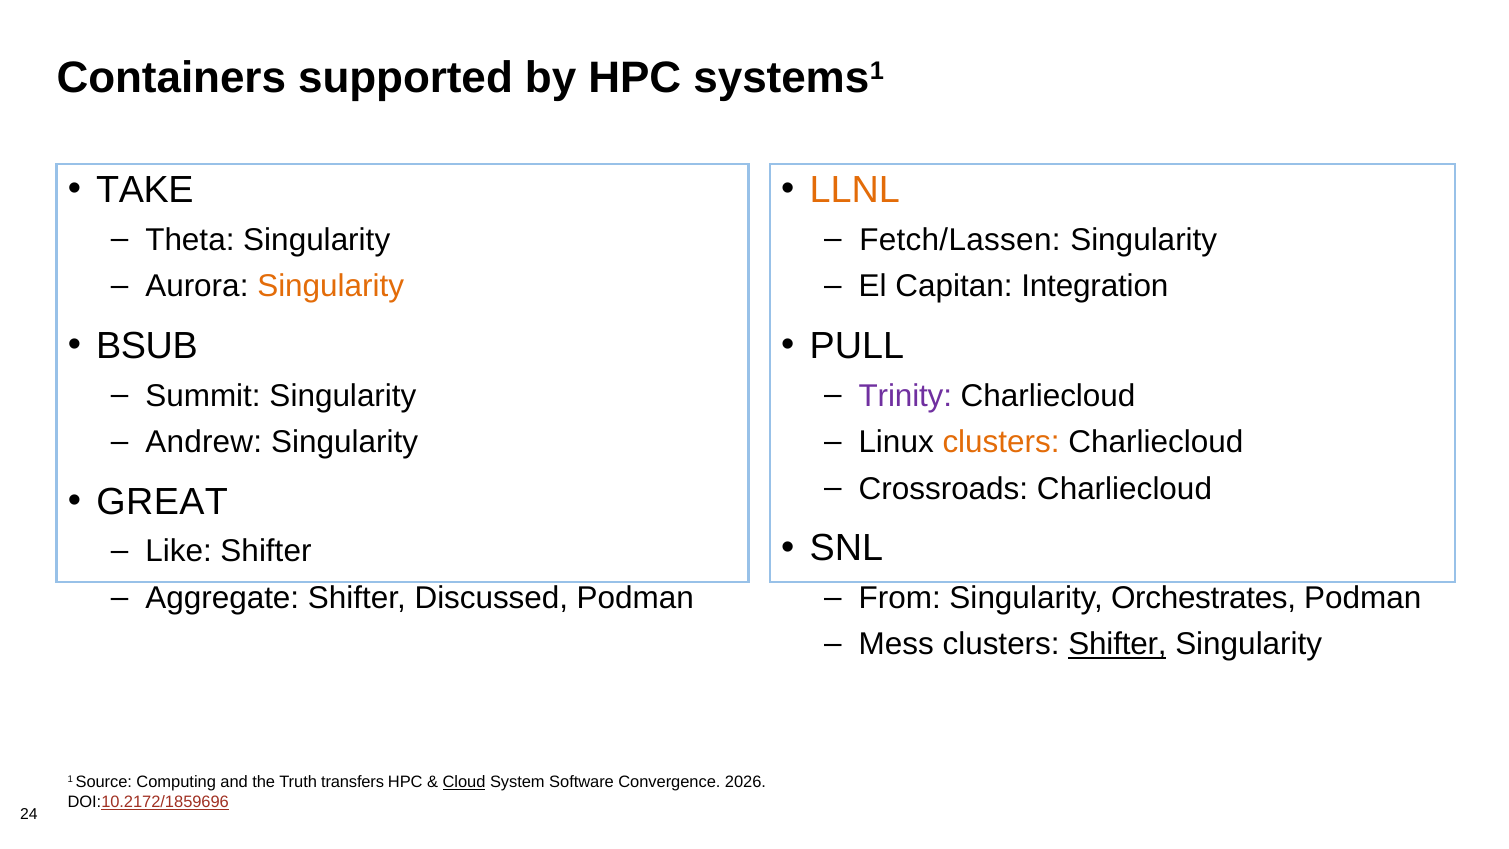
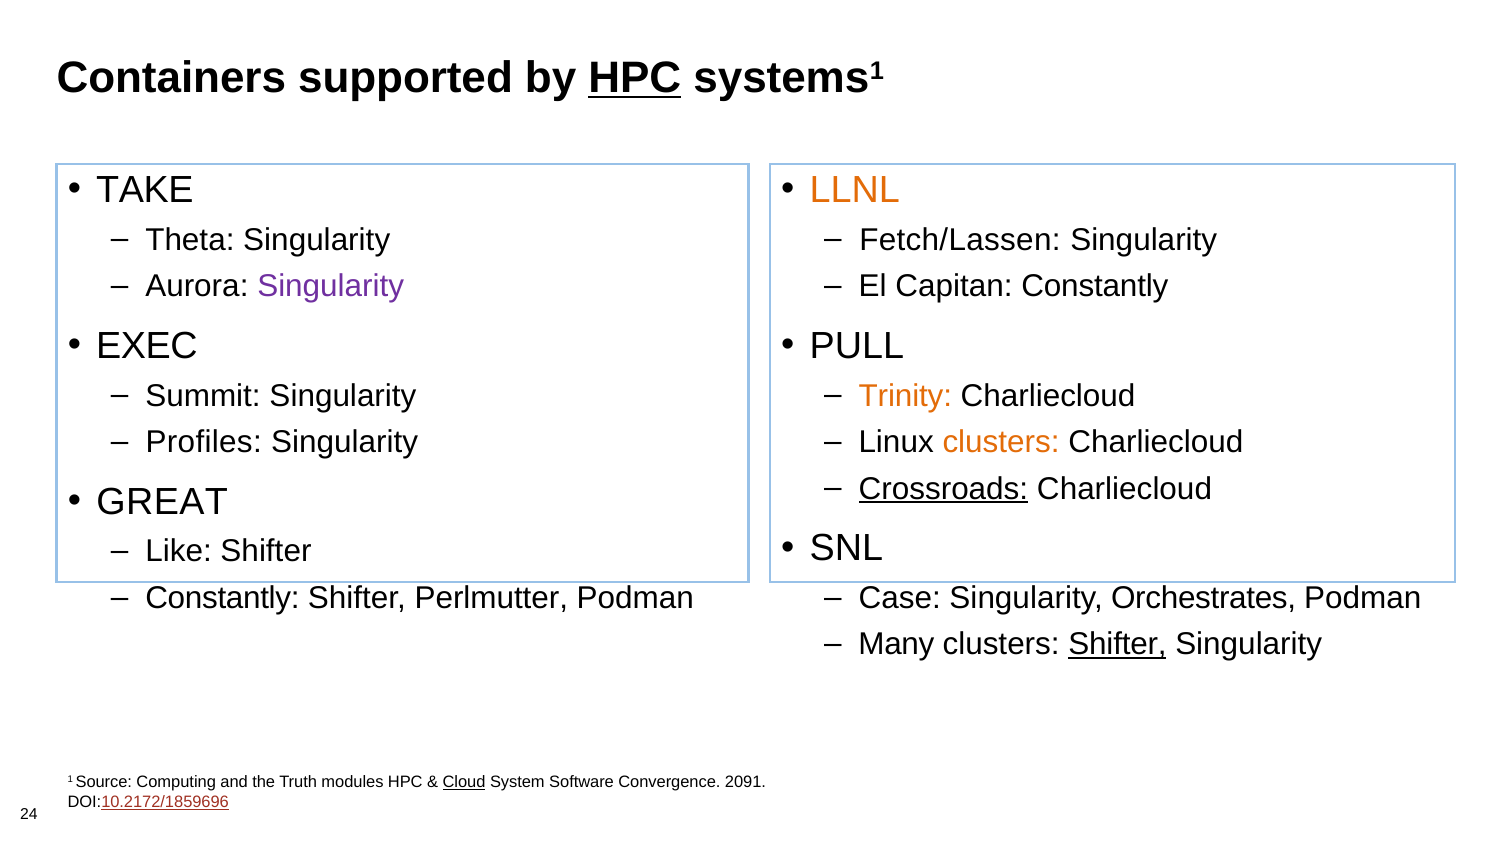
HPC at (635, 78) underline: none -> present
Singularity at (331, 286) colour: orange -> purple
Capitan Integration: Integration -> Constantly
BSUB: BSUB -> EXEC
Trinity colour: purple -> orange
Andrew: Andrew -> Profiles
Crossroads underline: none -> present
Aggregate at (222, 598): Aggregate -> Constantly
Discussed: Discussed -> Perlmutter
From: From -> Case
Mess: Mess -> Many
transfers: transfers -> modules
2026: 2026 -> 2091
